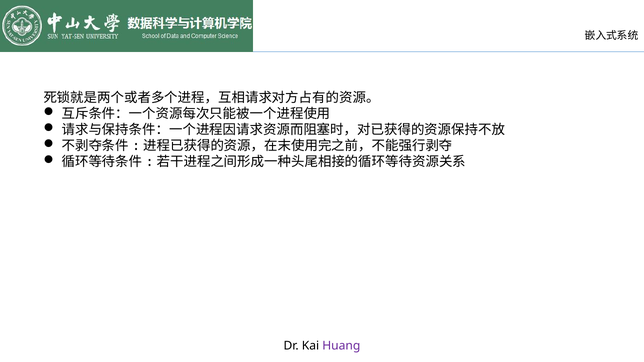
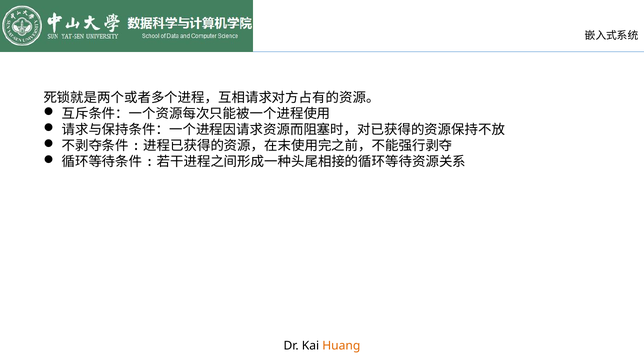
Huang colour: purple -> orange
